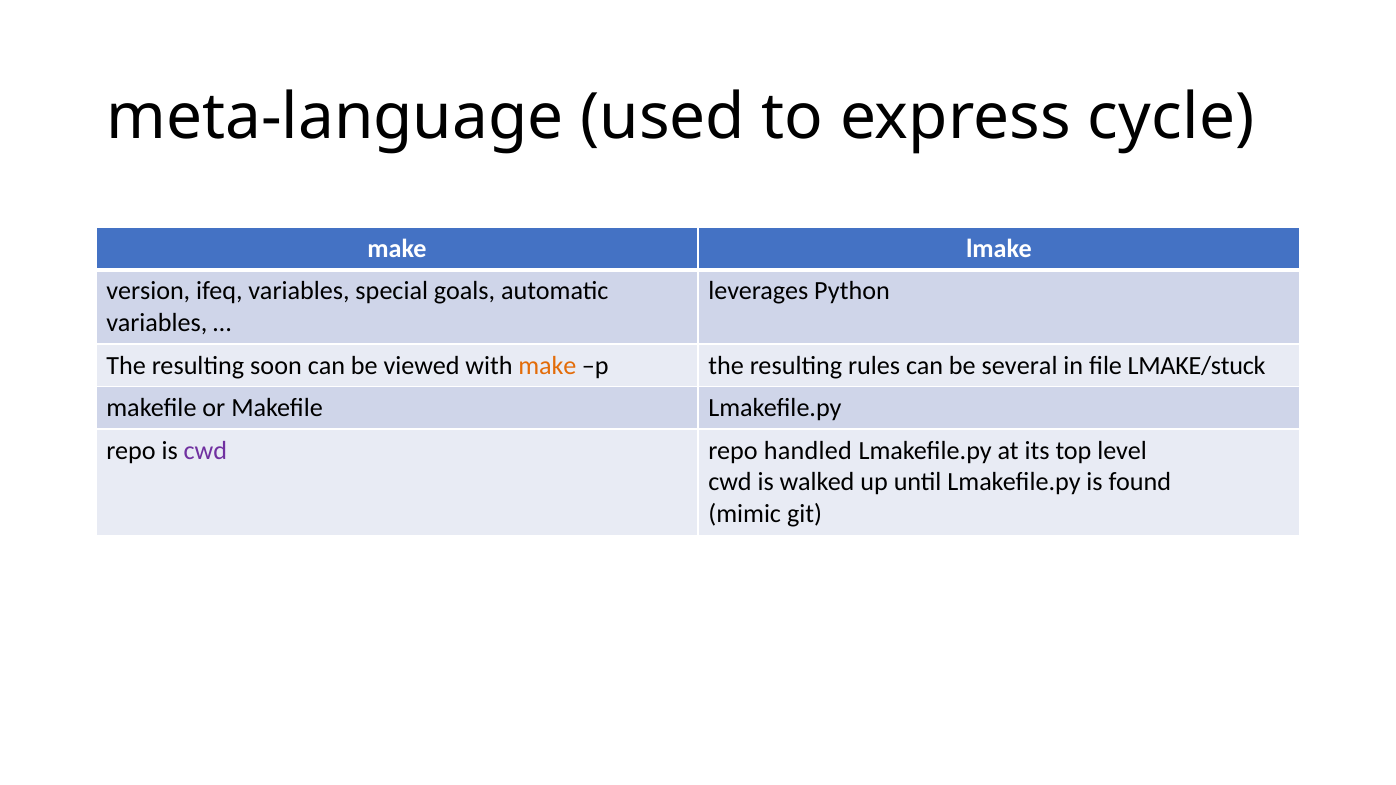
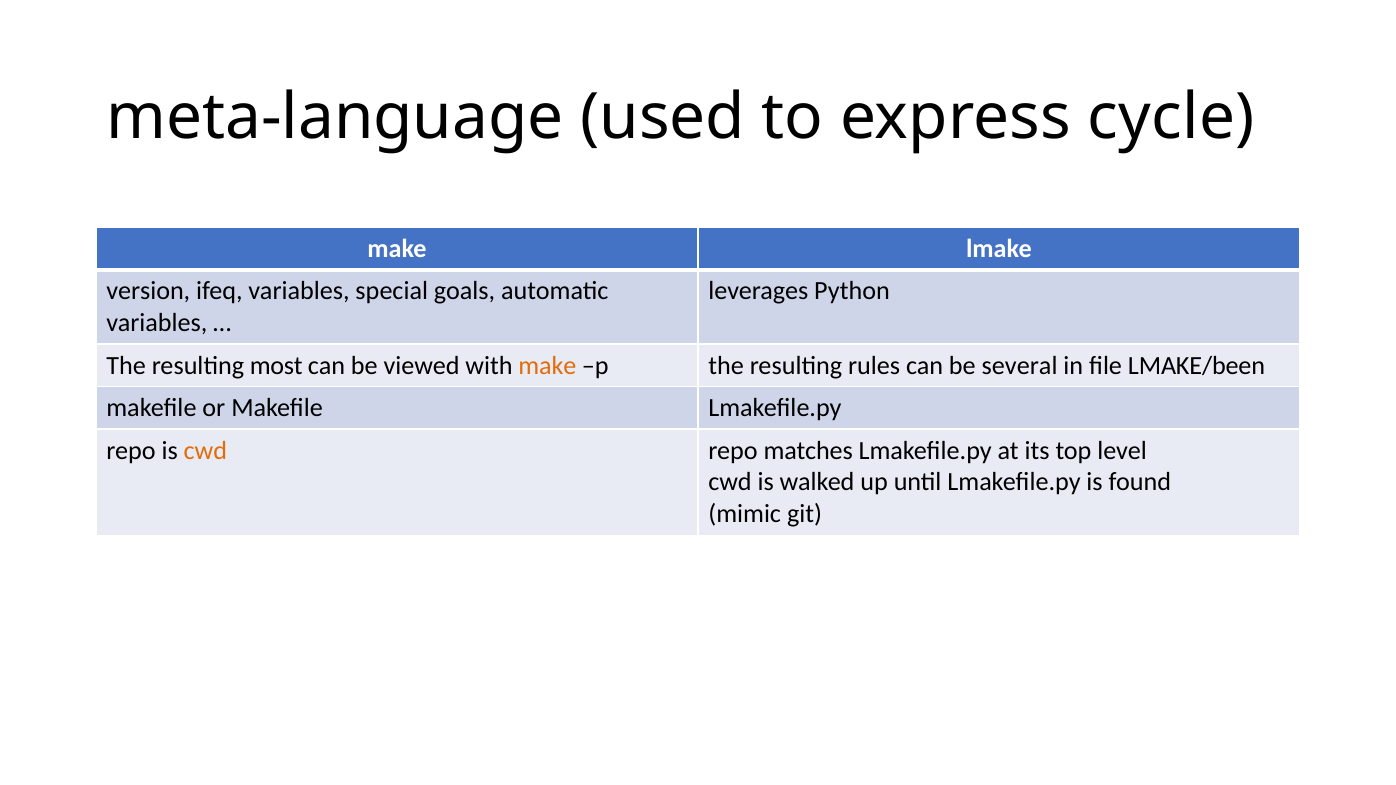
soon: soon -> most
LMAKE/stuck: LMAKE/stuck -> LMAKE/been
cwd at (205, 451) colour: purple -> orange
handled: handled -> matches
